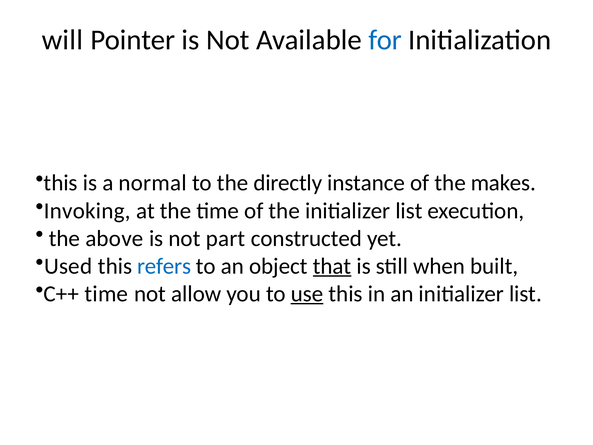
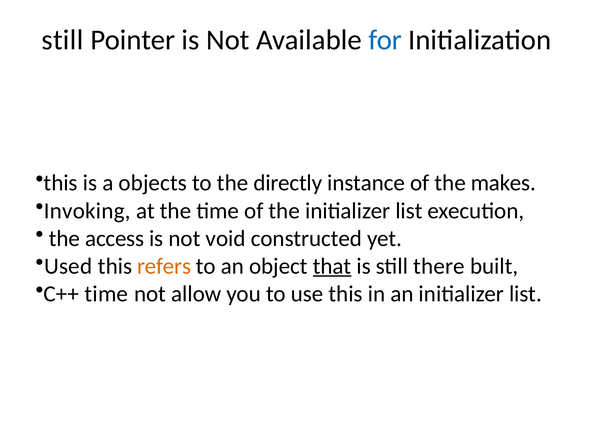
will at (62, 40): will -> still
normal: normal -> objects
above: above -> access
part: part -> void
refers colour: blue -> orange
when: when -> there
use underline: present -> none
